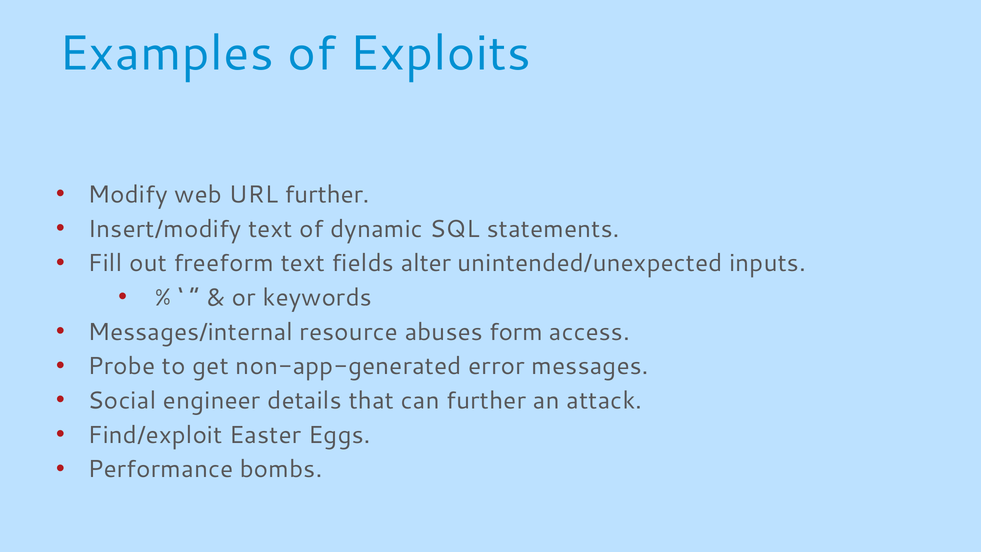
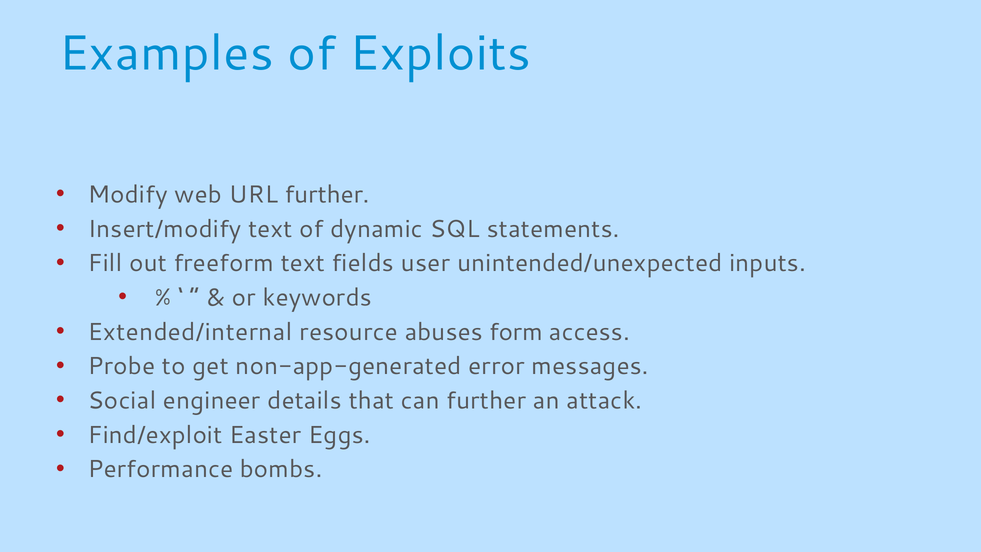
alter: alter -> user
Messages/internal: Messages/internal -> Extended/internal
